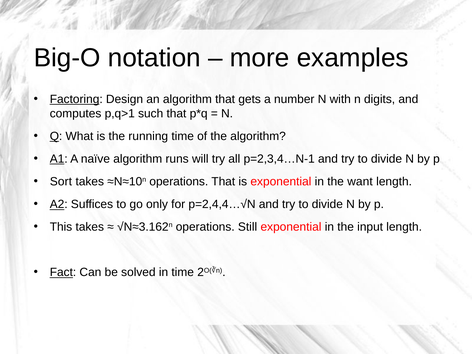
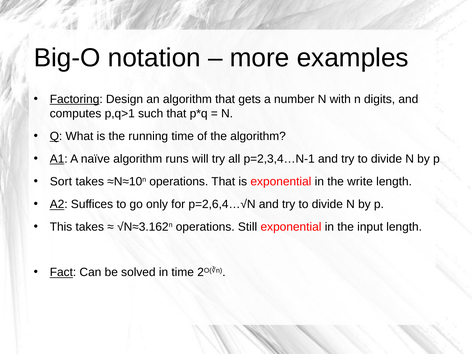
want: want -> write
p=2,4,4…√N: p=2,4,4…√N -> p=2,6,4…√N
